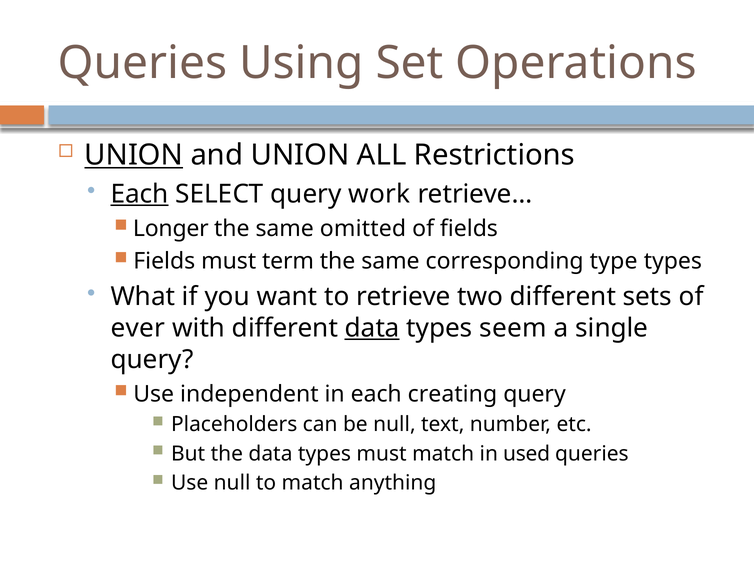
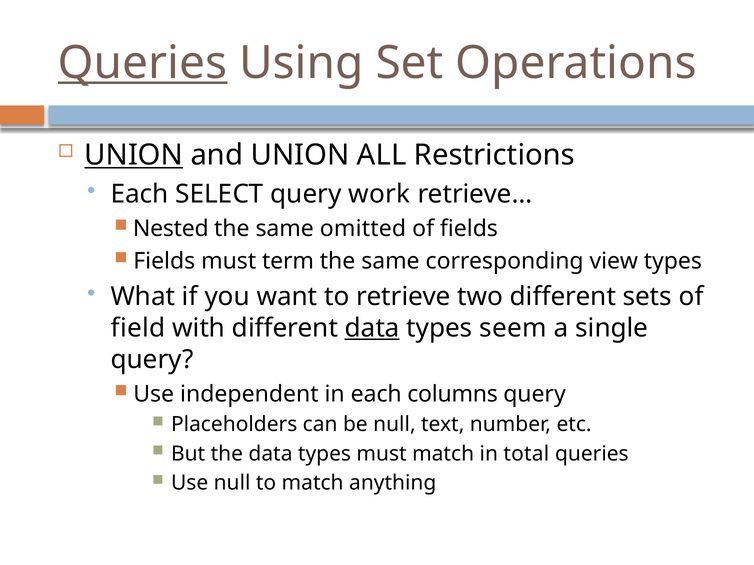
Queries at (143, 63) underline: none -> present
Each at (140, 194) underline: present -> none
Longer: Longer -> Nested
type: type -> view
ever: ever -> field
creating: creating -> columns
used: used -> total
